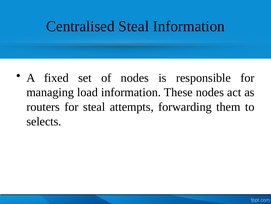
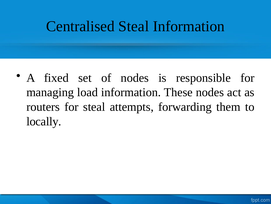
selects: selects -> locally
